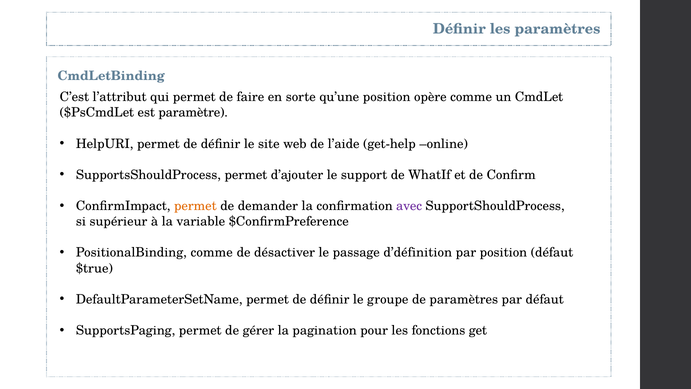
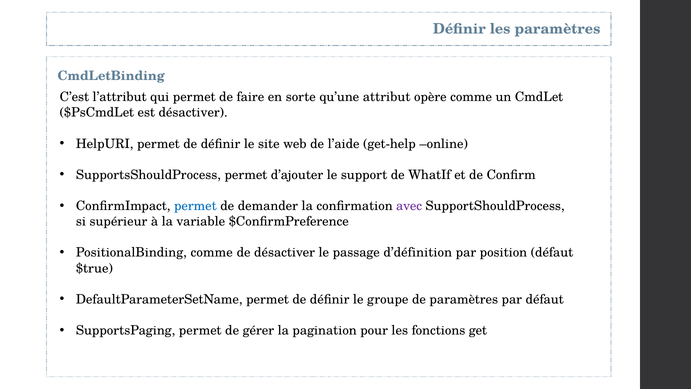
qu’une position: position -> attribut
est paramètre: paramètre -> désactiver
permet at (195, 206) colour: orange -> blue
